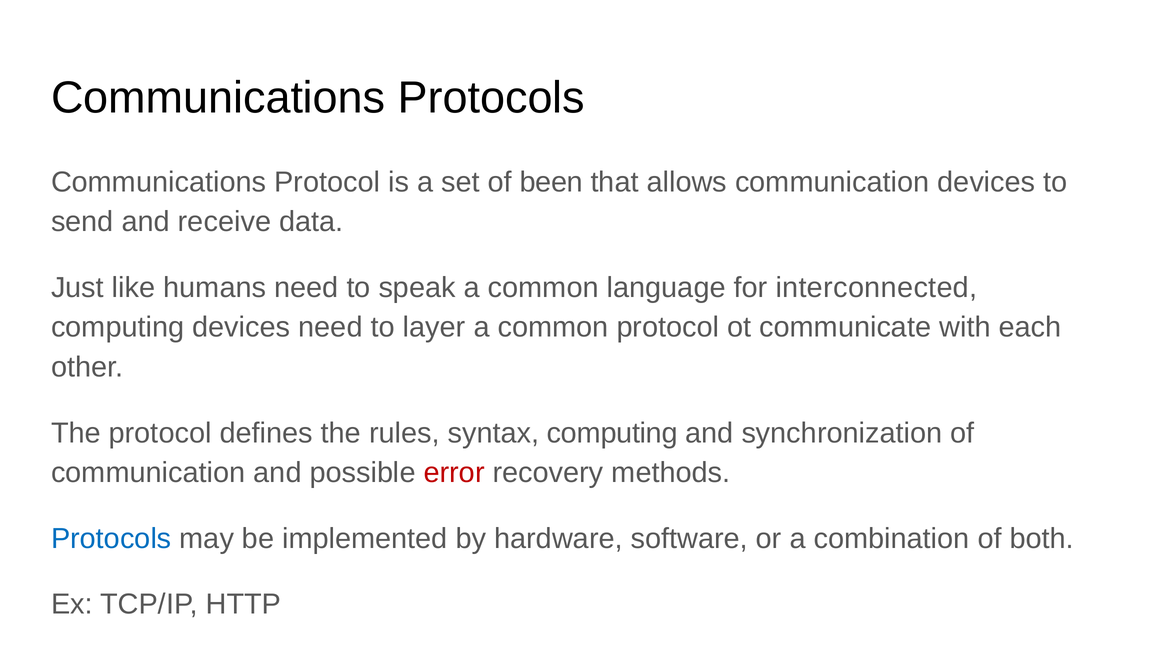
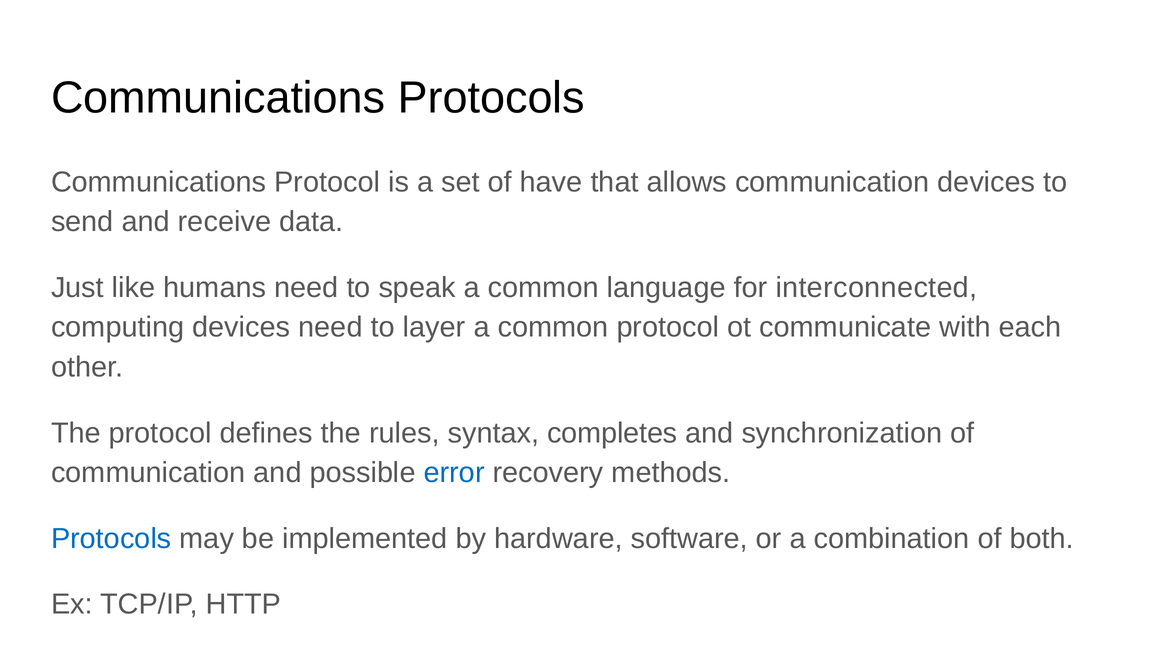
been: been -> have
syntax computing: computing -> completes
error colour: red -> blue
